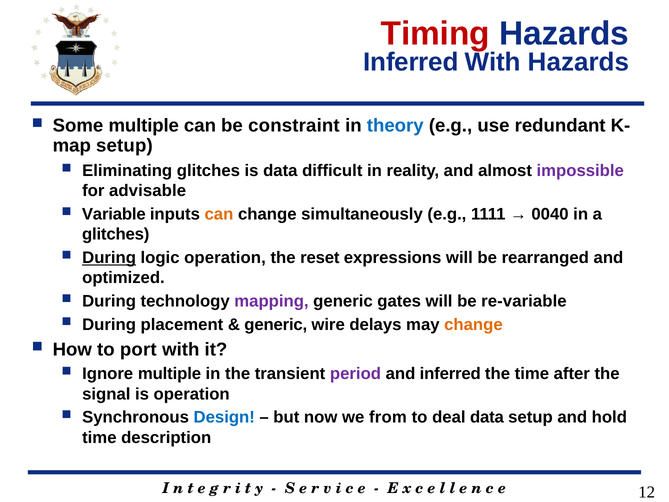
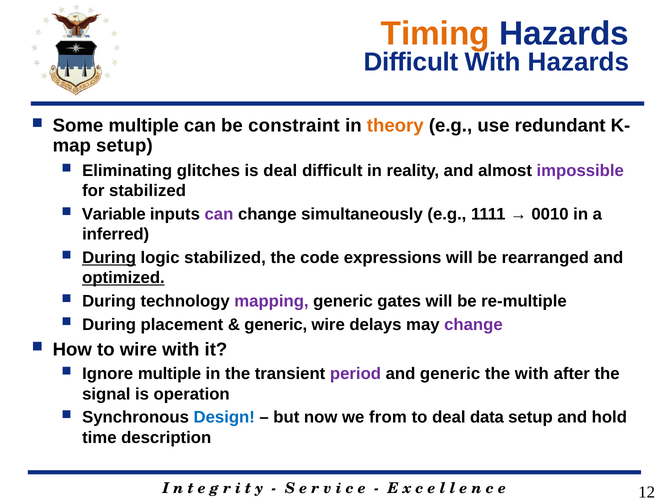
Timing colour: red -> orange
Inferred at (411, 62): Inferred -> Difficult
theory colour: blue -> orange
is data: data -> deal
for advisable: advisable -> stabilized
can at (219, 214) colour: orange -> purple
0040: 0040 -> 0010
glitches at (116, 234): glitches -> inferred
logic operation: operation -> stabilized
reset: reset -> code
optimized underline: none -> present
re-variable: re-variable -> re-multiple
change at (473, 324) colour: orange -> purple
to port: port -> wire
and inferred: inferred -> generic
the time: time -> with
